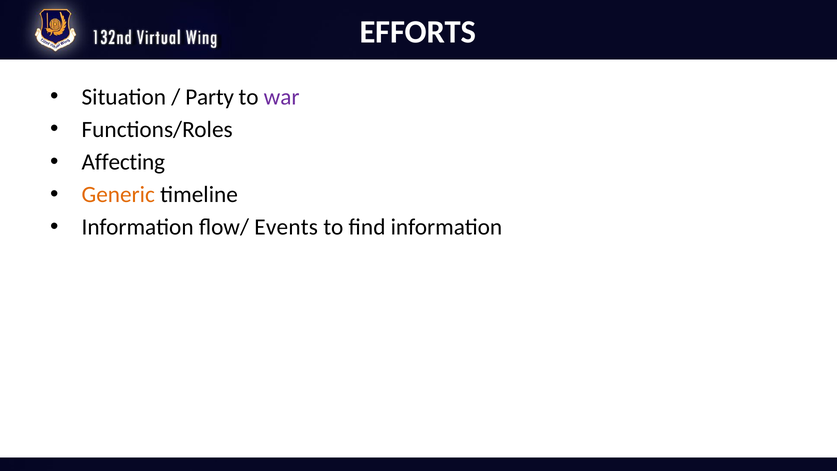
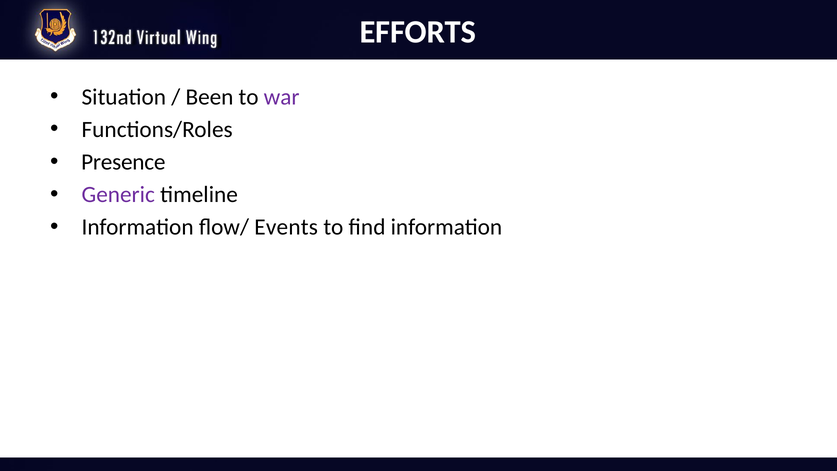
Party: Party -> Been
Affecting: Affecting -> Presence
Generic colour: orange -> purple
